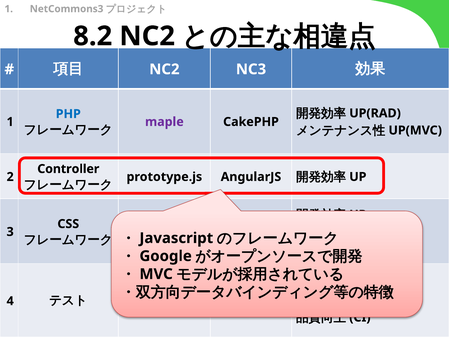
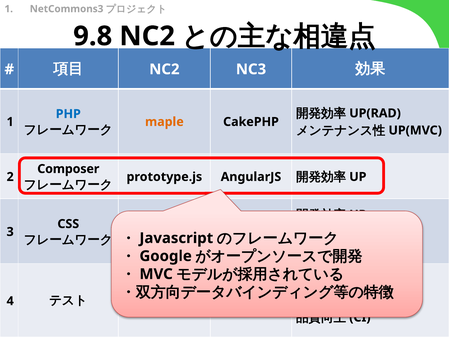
8.2: 8.2 -> 9.8
maple colour: purple -> orange
Controller: Controller -> Composer
